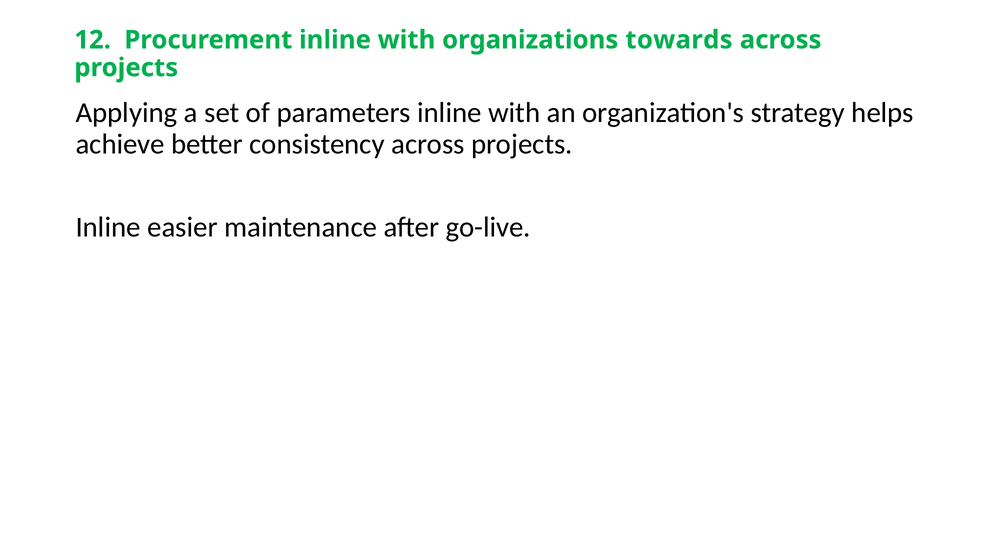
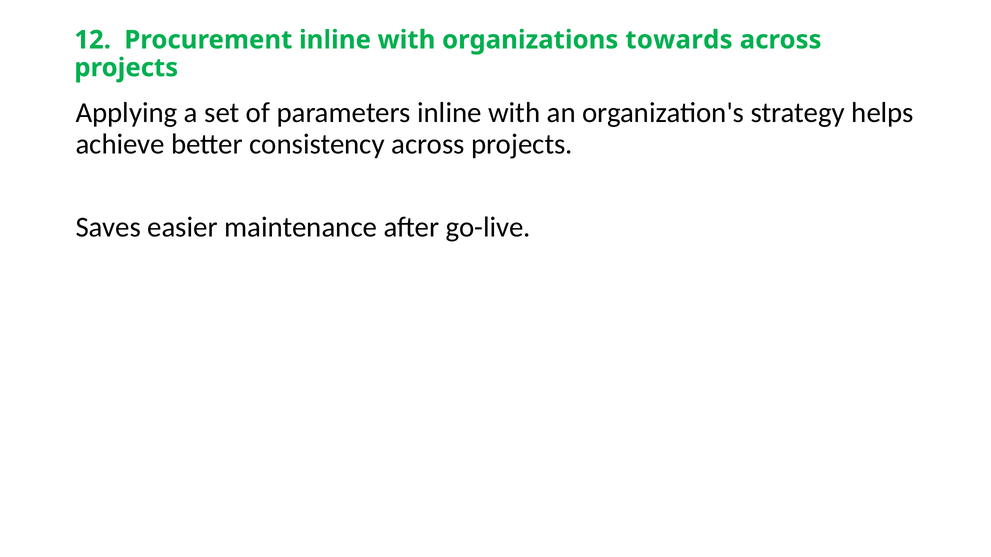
Inline at (108, 227): Inline -> Saves
